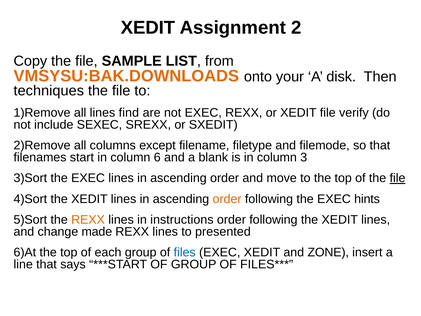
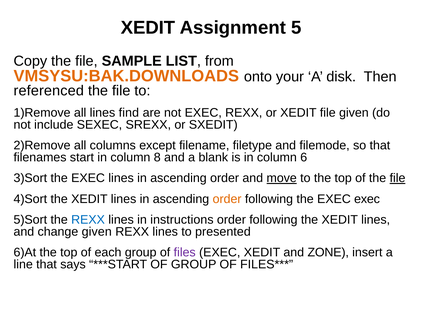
2: 2 -> 5
techniques: techniques -> referenced
file verify: verify -> given
6: 6 -> 8
3: 3 -> 6
move underline: none -> present
EXEC hints: hints -> exec
REXX at (88, 220) colour: orange -> blue
change made: made -> given
files colour: blue -> purple
